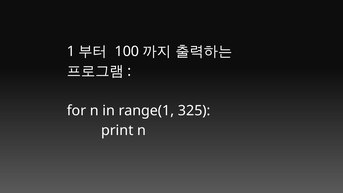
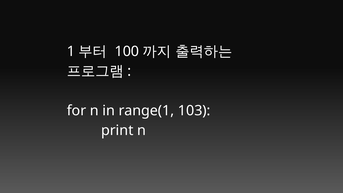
325: 325 -> 103
